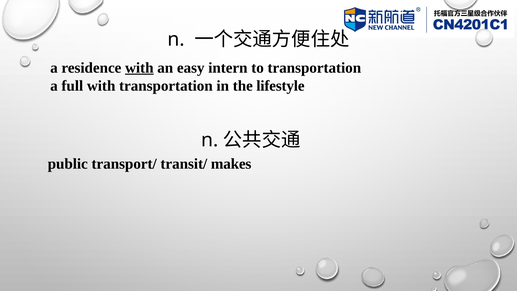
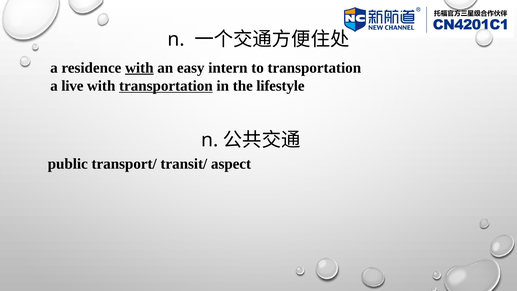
full: full -> live
transportation at (166, 86) underline: none -> present
makes: makes -> aspect
